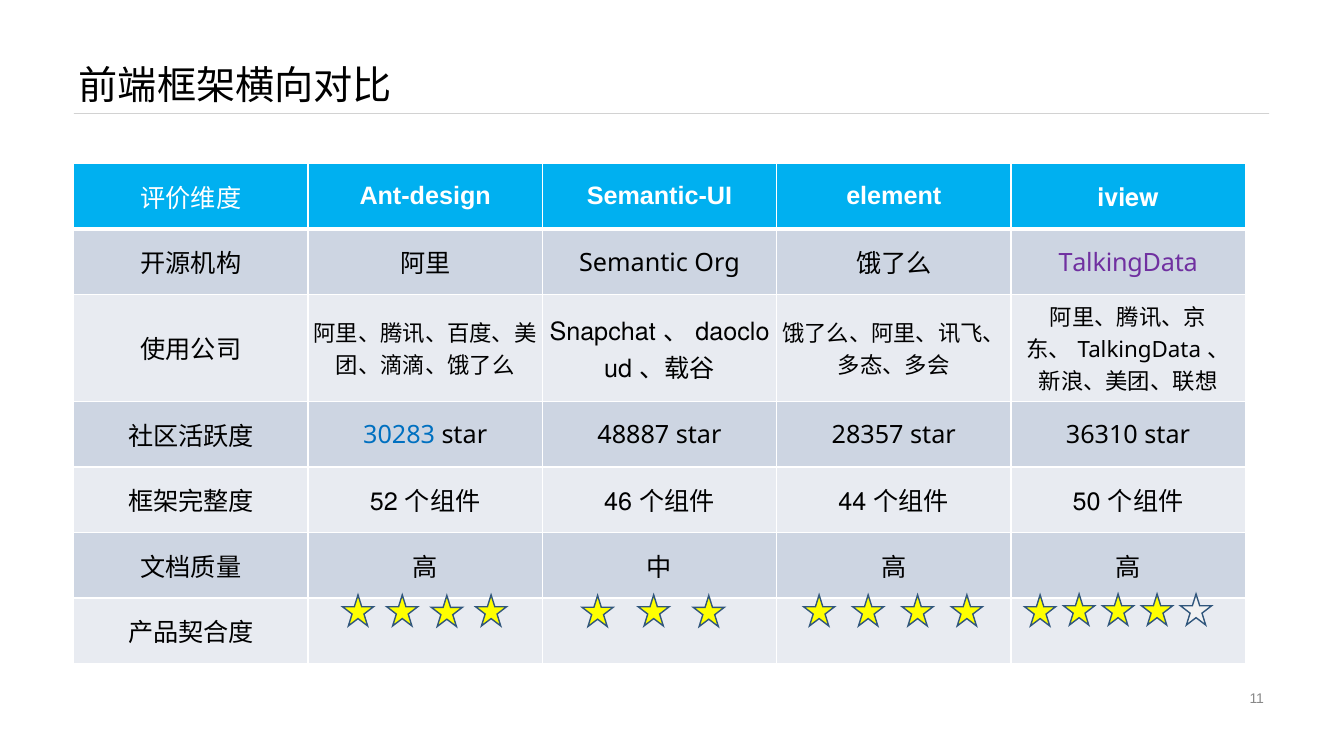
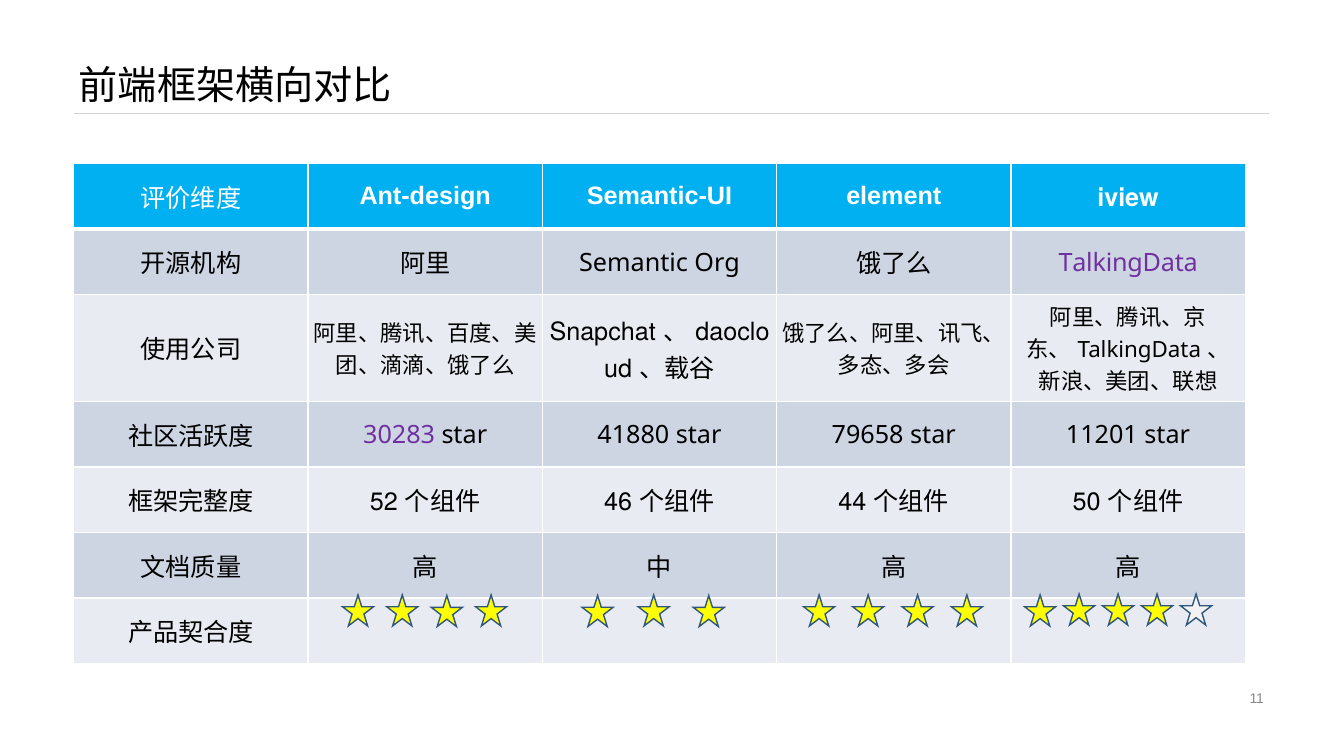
30283 colour: blue -> purple
48887: 48887 -> 41880
28357: 28357 -> 79658
36310: 36310 -> 11201
